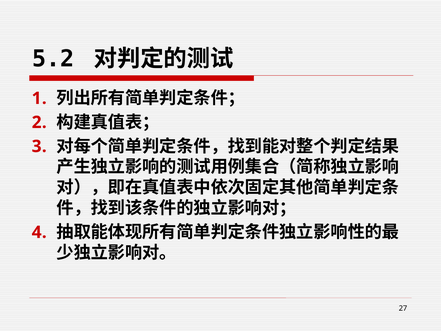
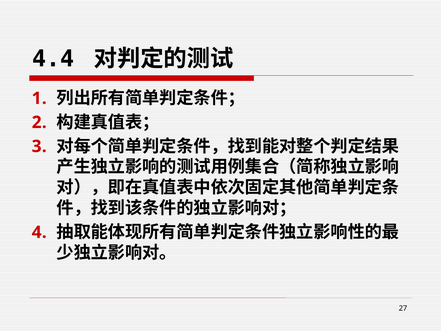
5.2: 5.2 -> 4.4
